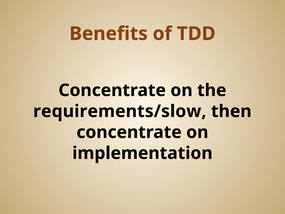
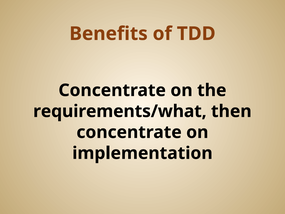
requirements/slow: requirements/slow -> requirements/what
